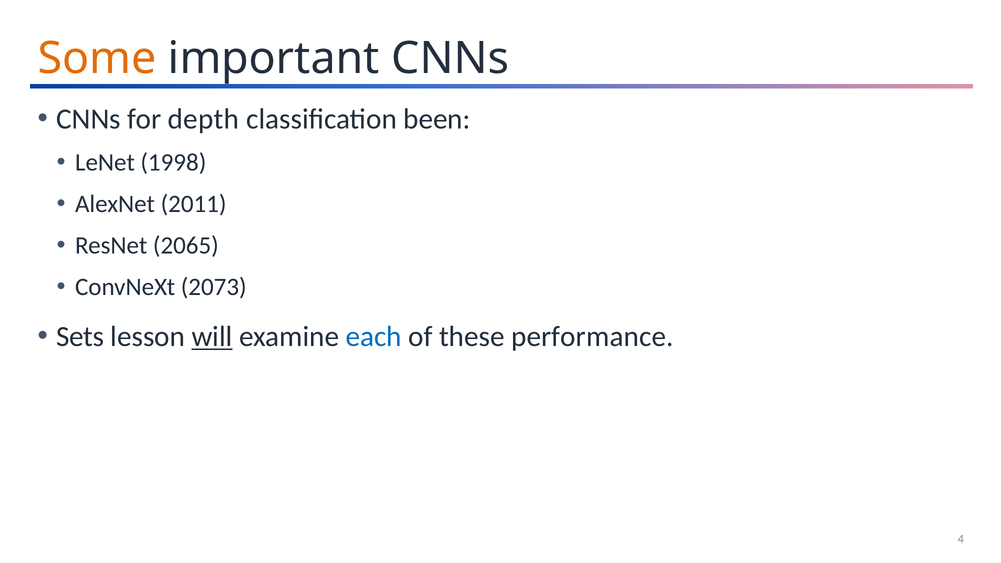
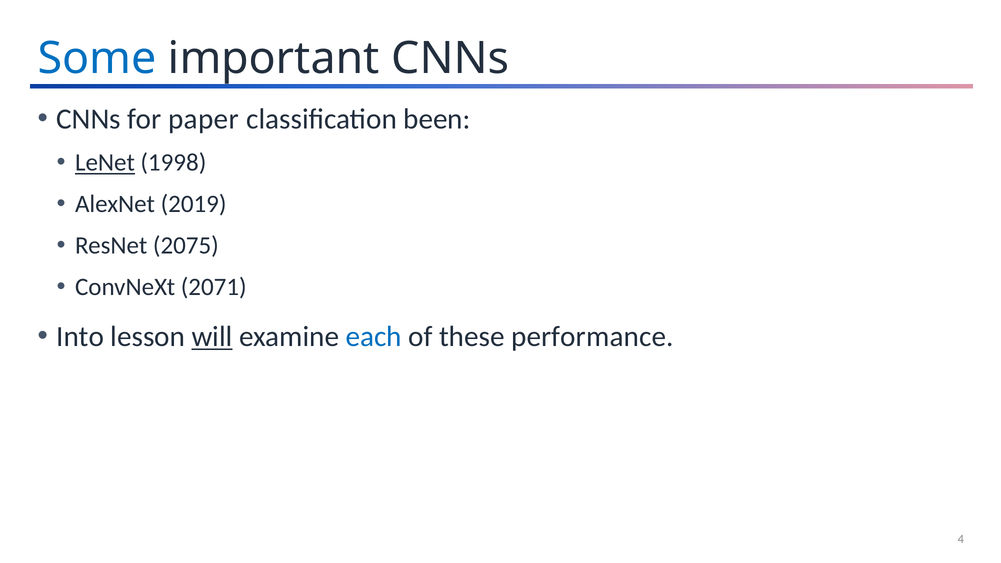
Some colour: orange -> blue
depth: depth -> paper
LeNet underline: none -> present
2011: 2011 -> 2019
2065: 2065 -> 2075
2073: 2073 -> 2071
Sets: Sets -> Into
